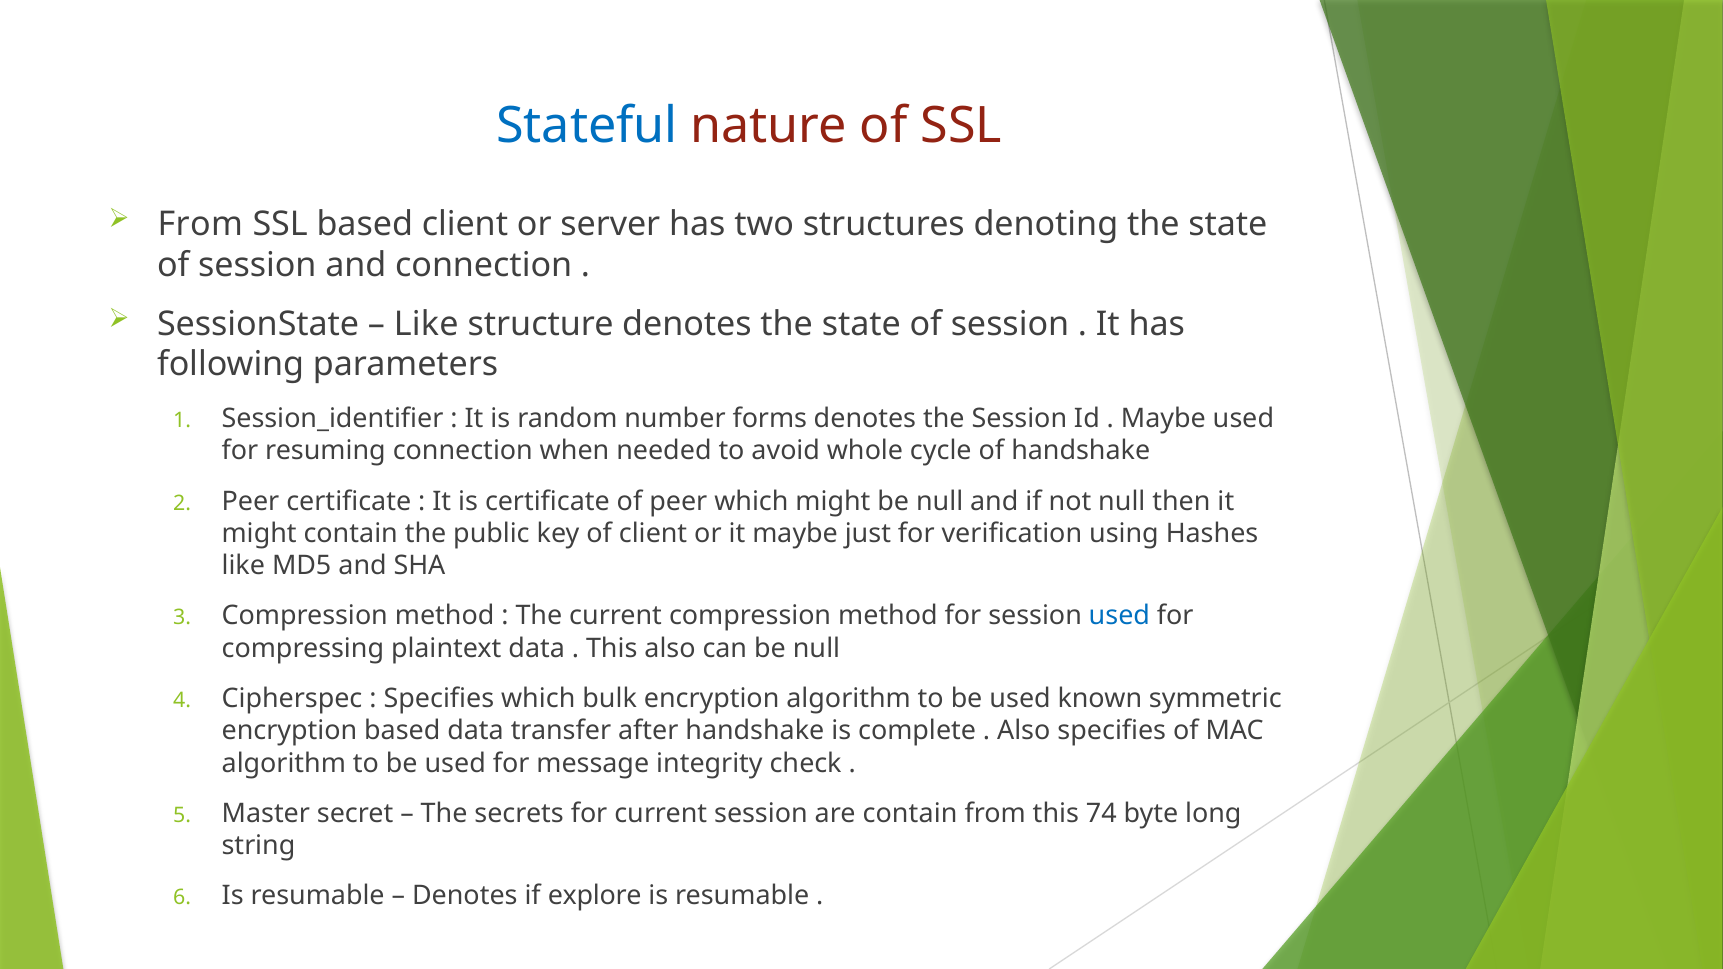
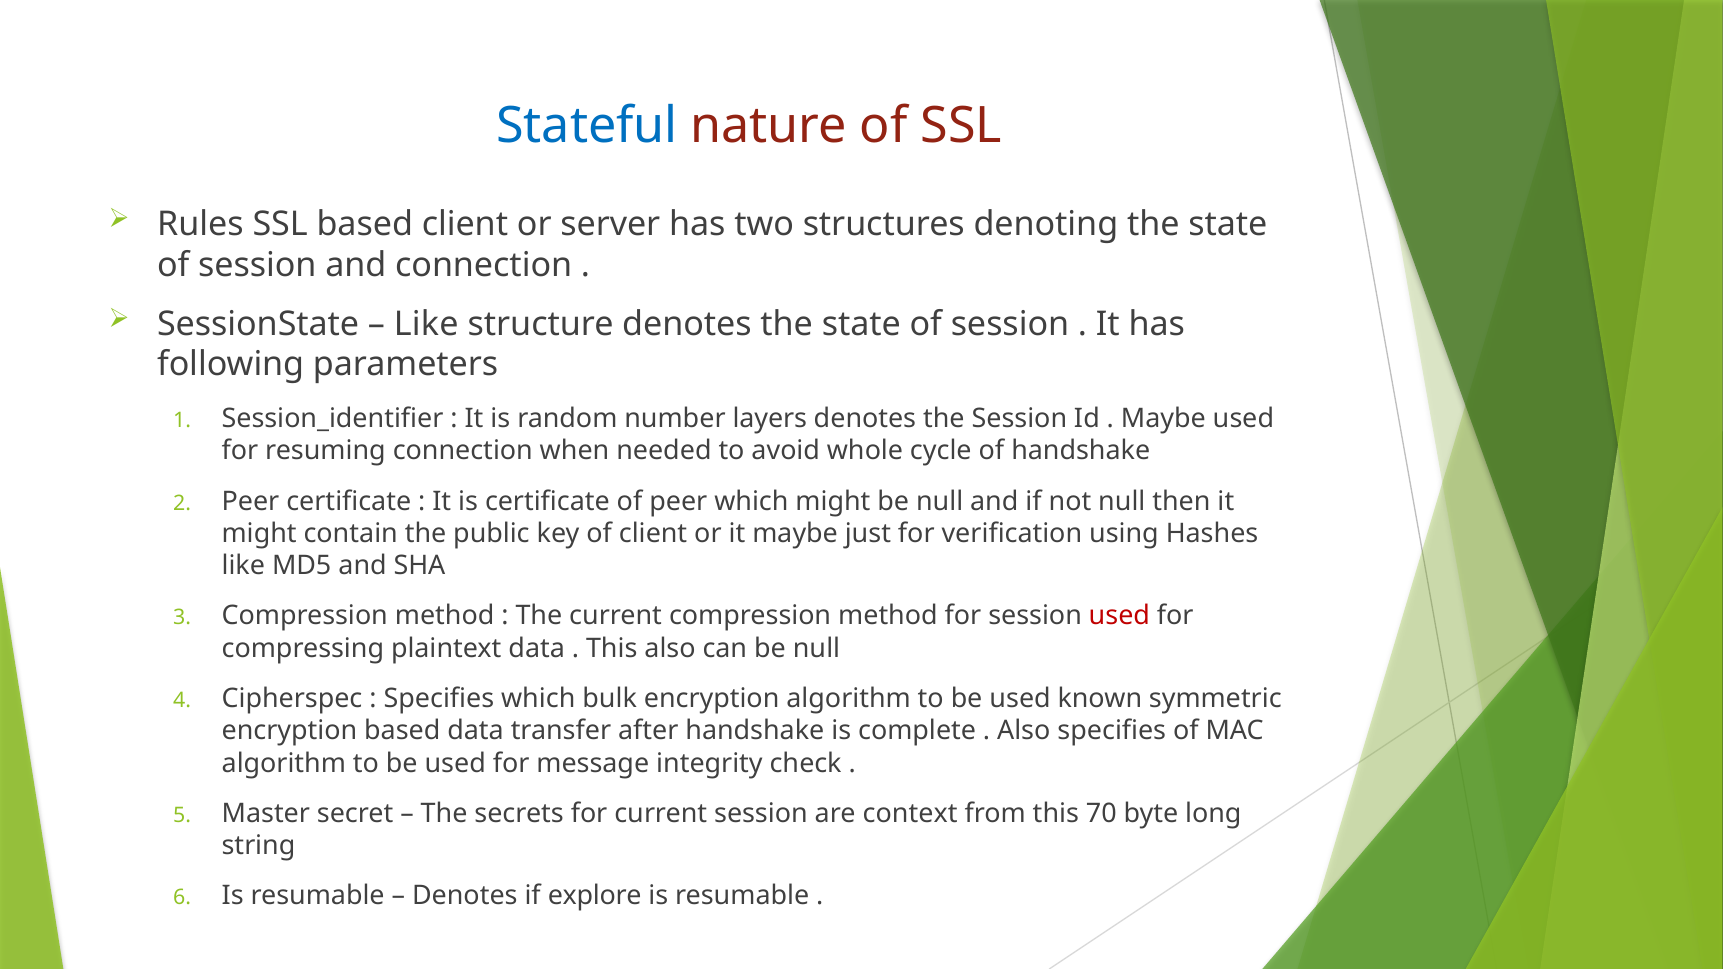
From at (200, 224): From -> Rules
forms: forms -> layers
used at (1119, 616) colour: blue -> red
are contain: contain -> context
74: 74 -> 70
